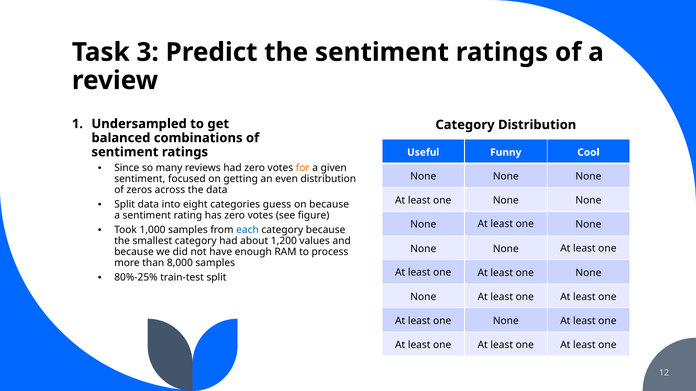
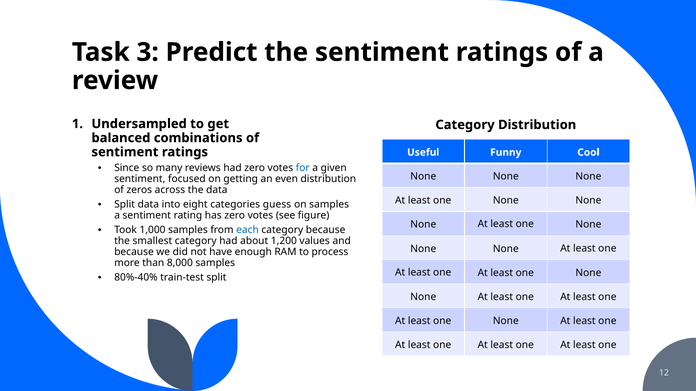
for colour: orange -> blue
on because: because -> samples
80%-25%: 80%-25% -> 80%-40%
